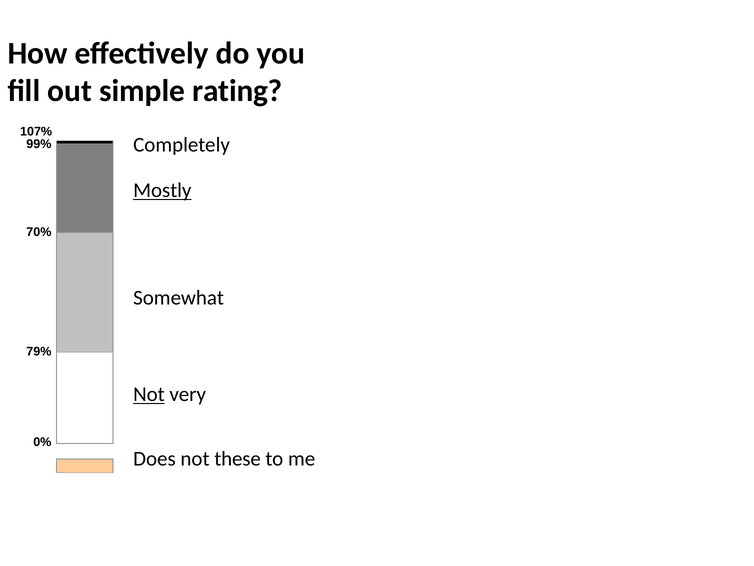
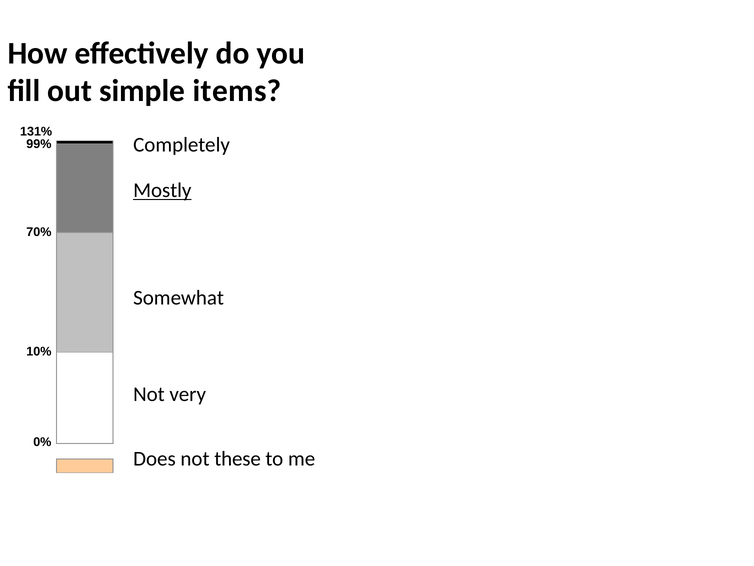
rating: rating -> items
107%: 107% -> 131%
79%: 79% -> 10%
Not at (149, 394) underline: present -> none
